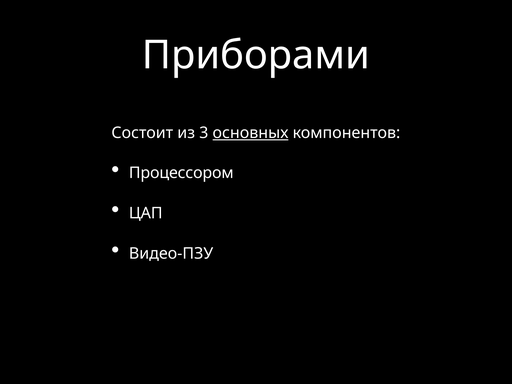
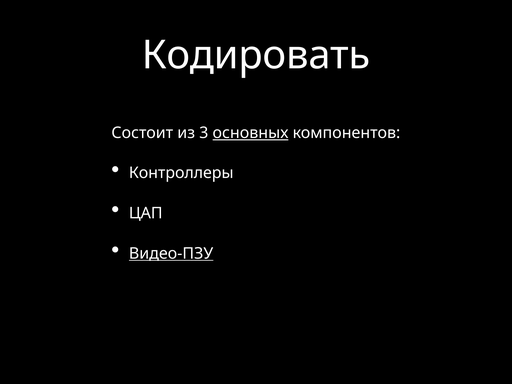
Приборами: Приборами -> Кодировать
Процессором: Процессором -> Контроллеры
Видео-ПЗУ underline: none -> present
